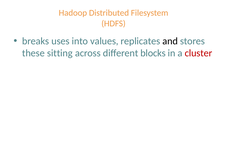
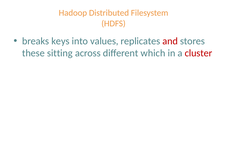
uses: uses -> keys
and colour: black -> red
blocks: blocks -> which
